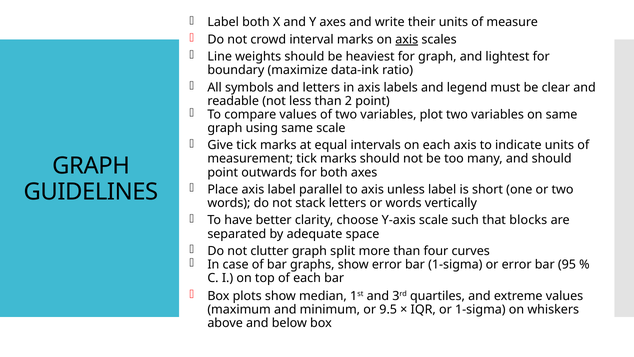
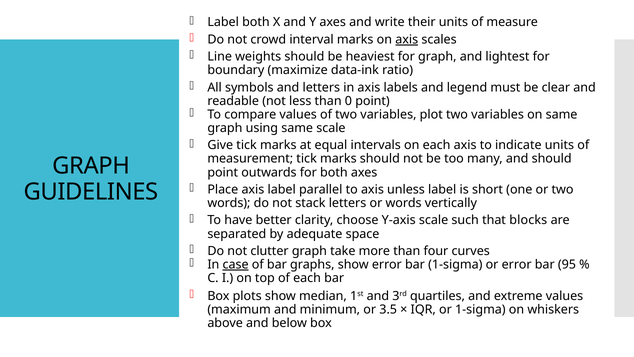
2: 2 -> 0
split: split -> take
case underline: none -> present
9.5: 9.5 -> 3.5
